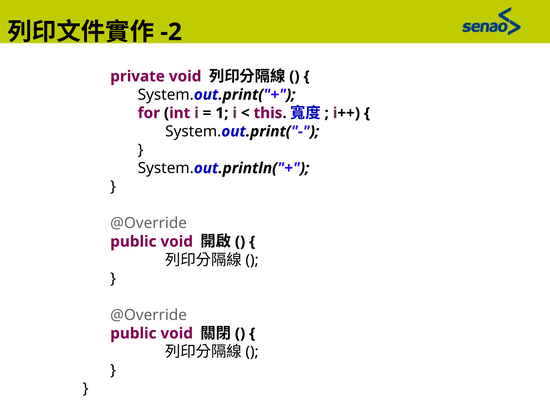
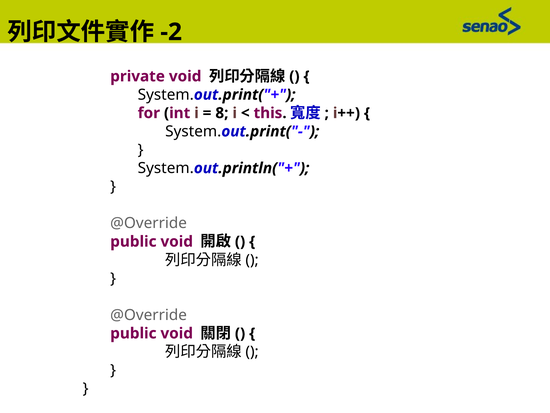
1: 1 -> 8
